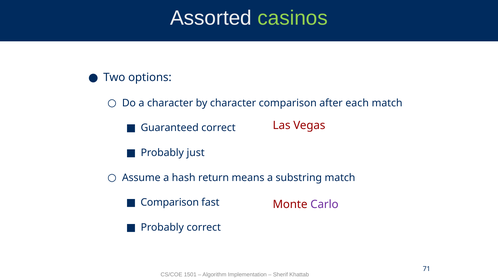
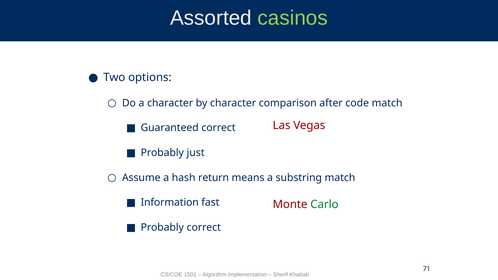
each: each -> code
Comparison at (170, 203): Comparison -> Information
Carlo colour: purple -> green
